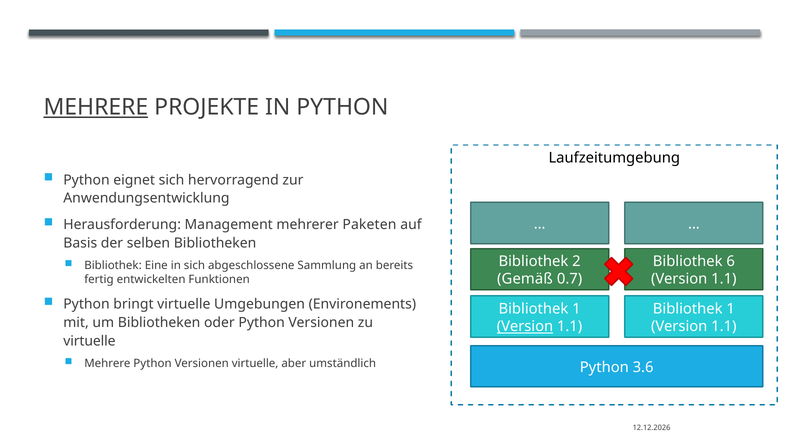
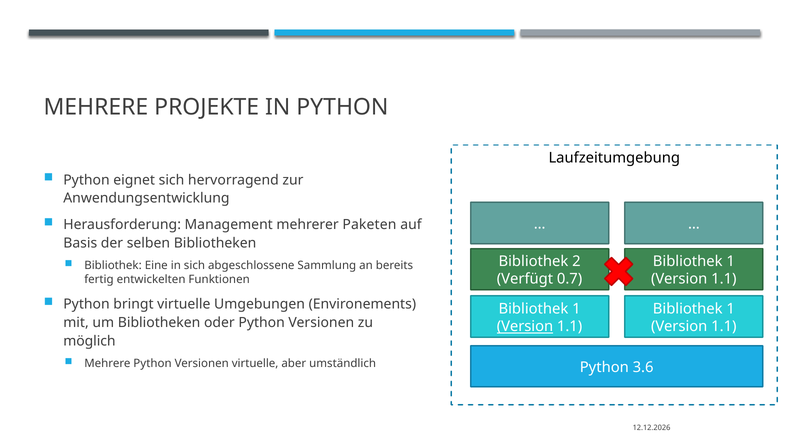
MEHRERE at (96, 107) underline: present -> none
6 at (731, 261): 6 -> 1
Gemäß: Gemäß -> Verfügt
virtuelle at (89, 341): virtuelle -> möglich
